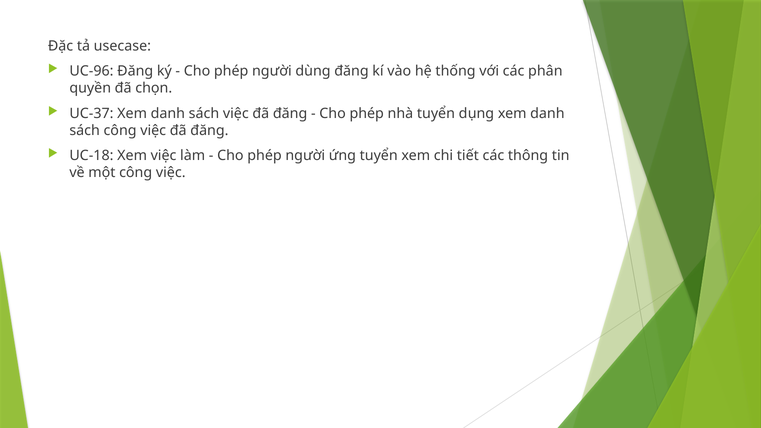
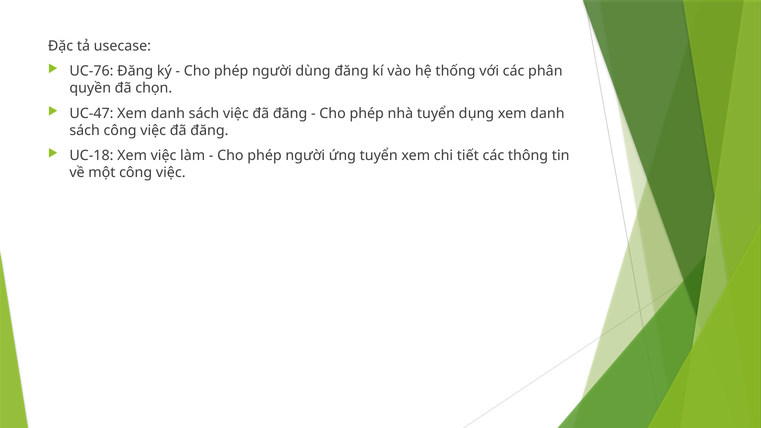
UC-96: UC-96 -> UC-76
UC-37: UC-37 -> UC-47
